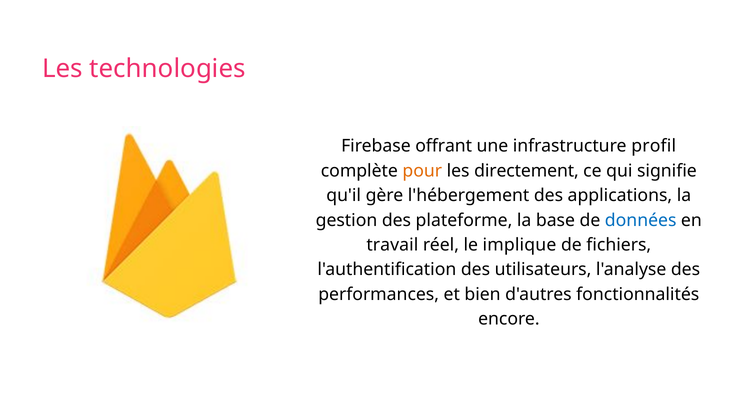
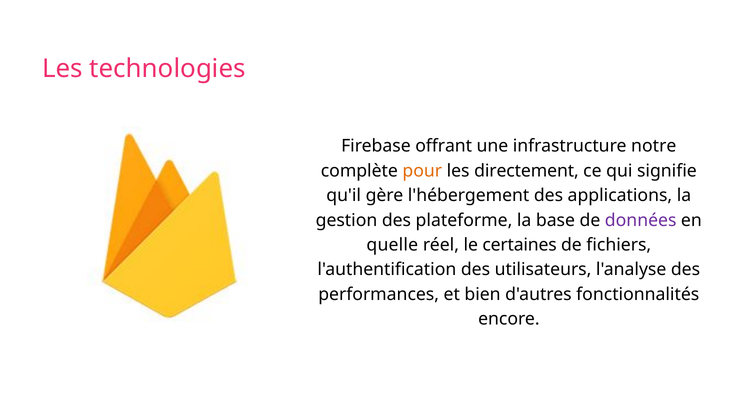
profil: profil -> notre
données colour: blue -> purple
travail: travail -> quelle
implique: implique -> certaines
